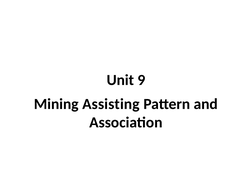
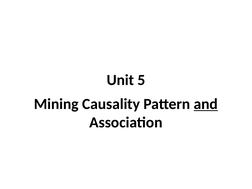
9: 9 -> 5
Assisting: Assisting -> Causality
and underline: none -> present
